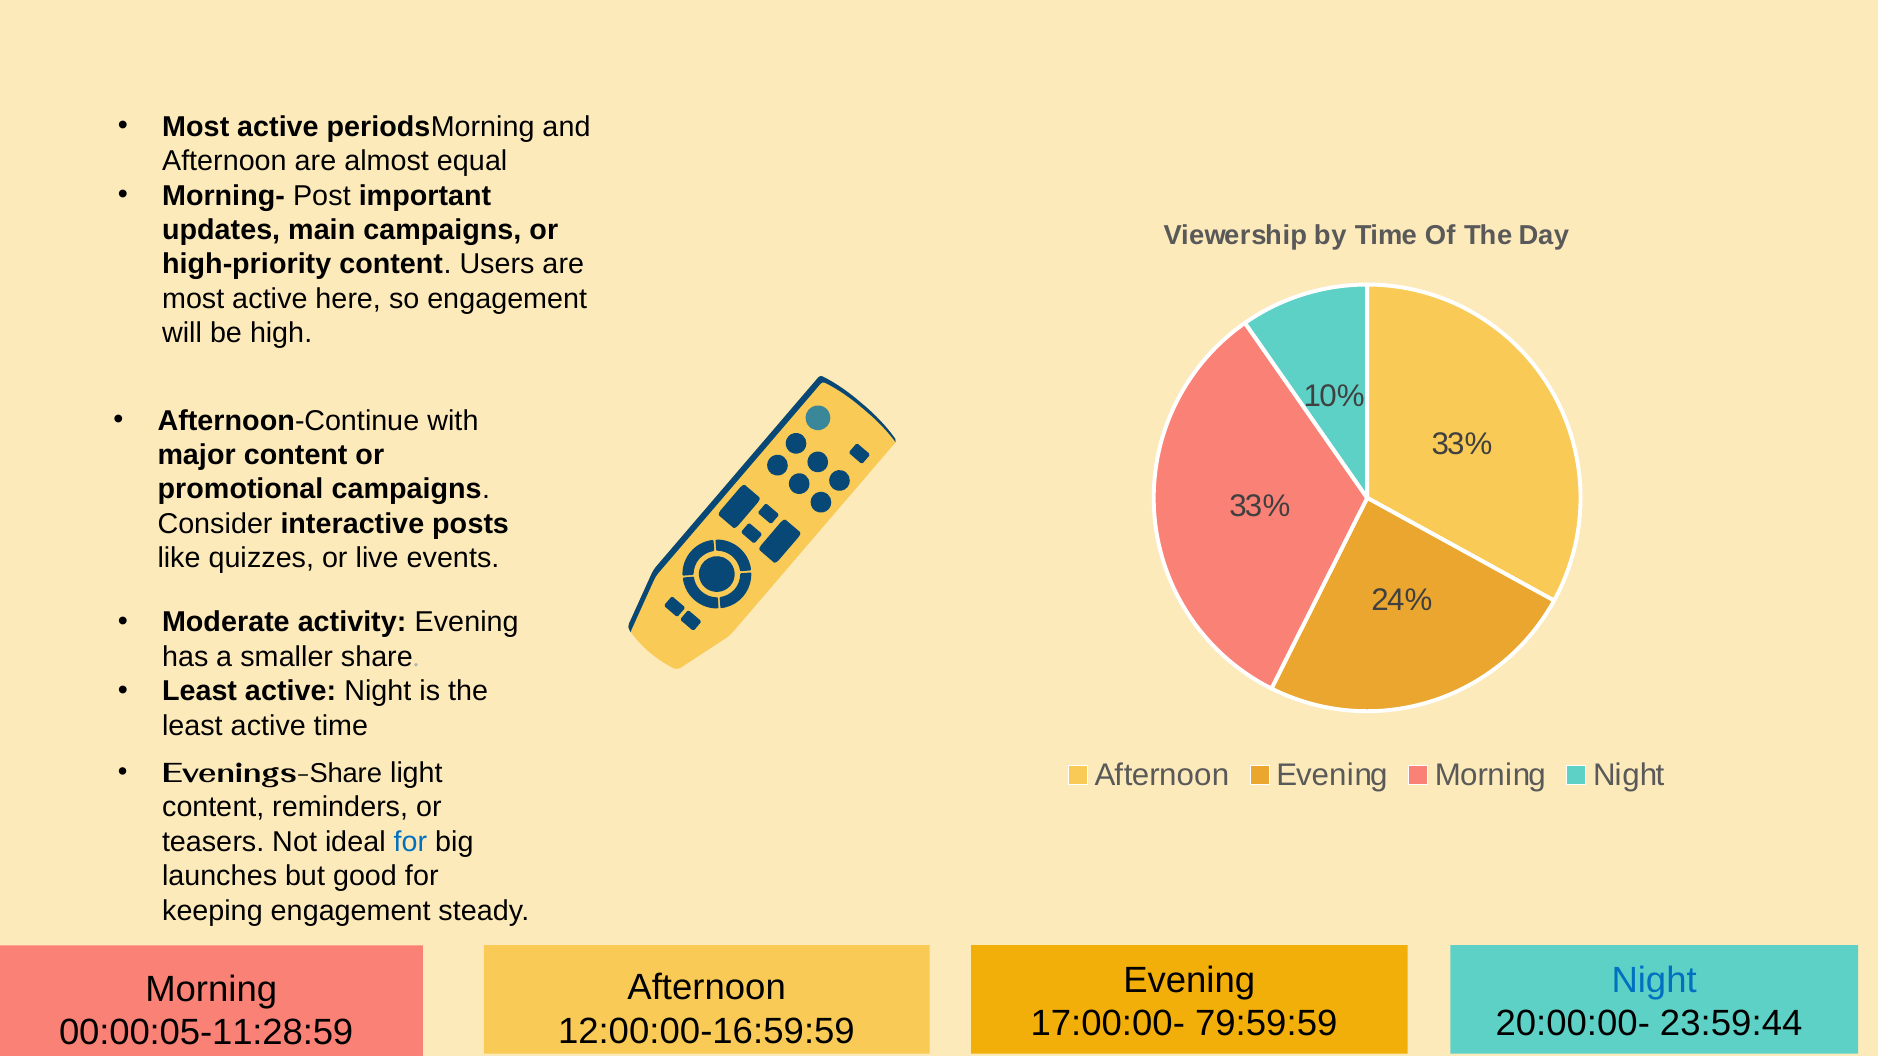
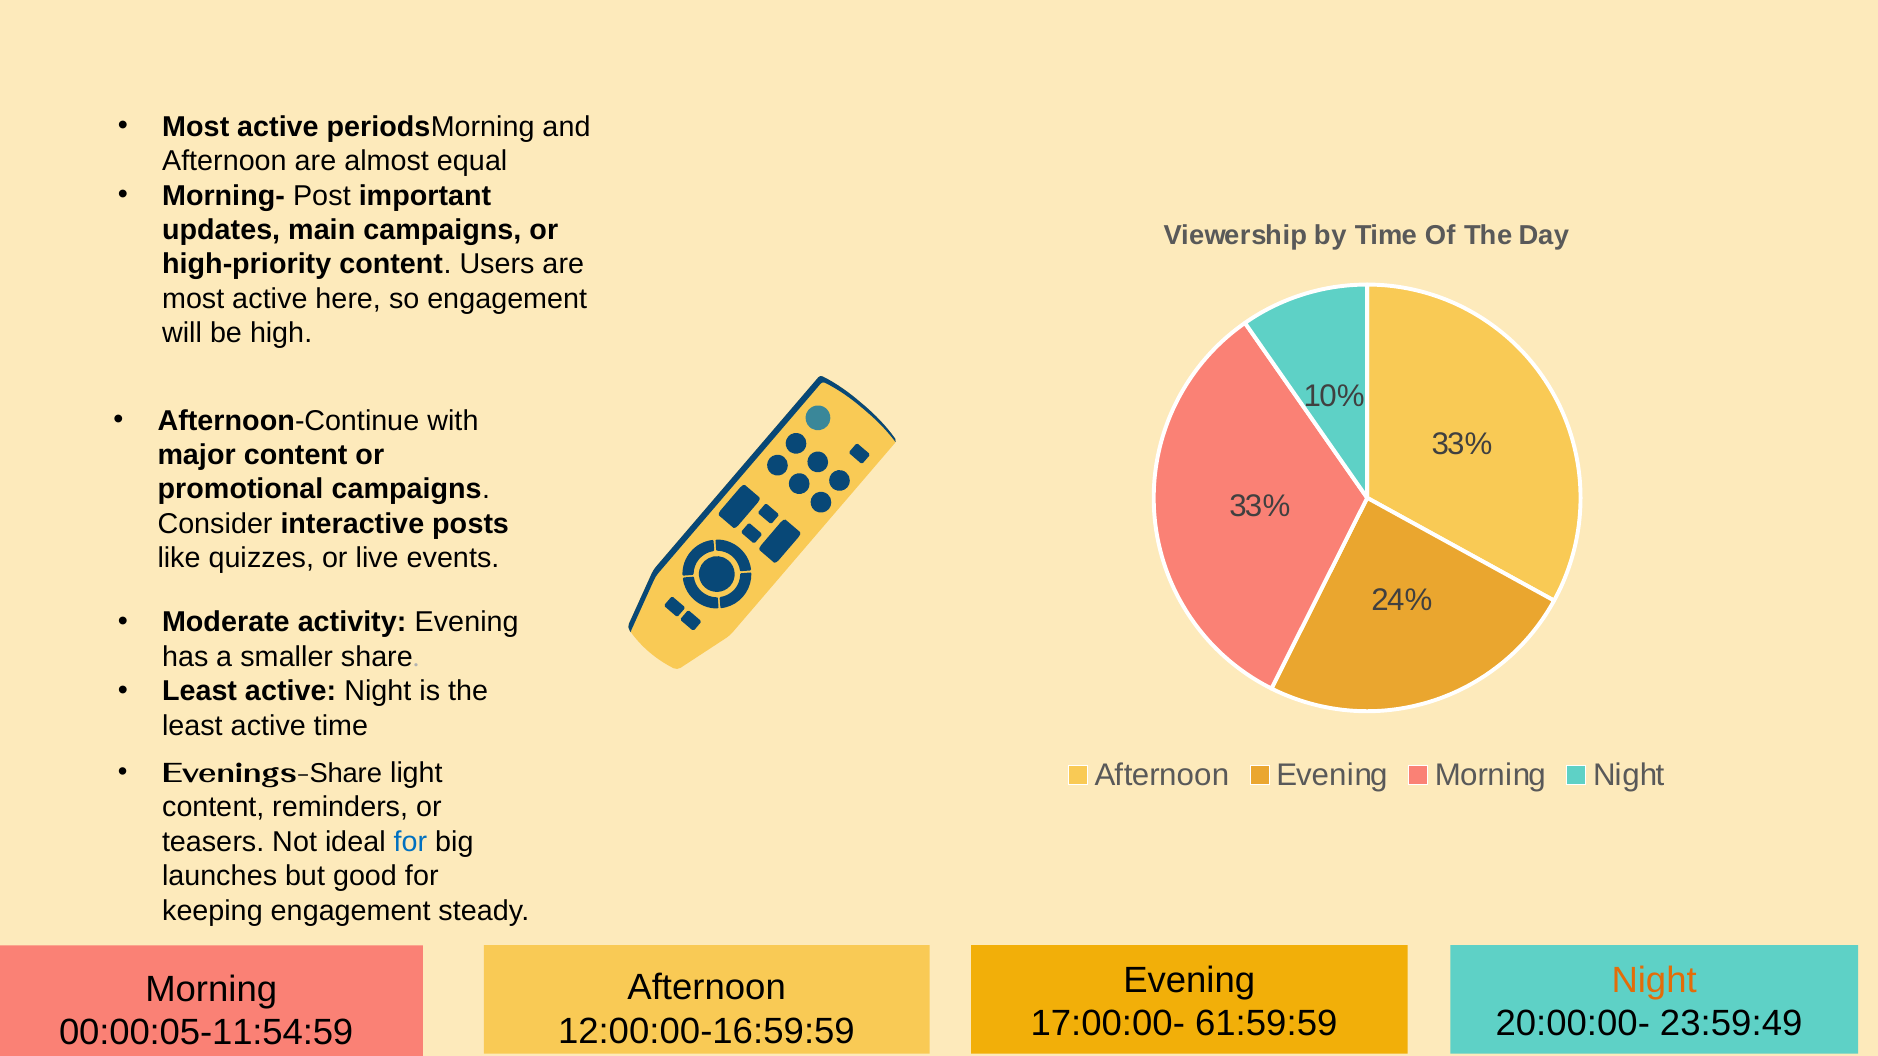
Night at (1654, 980) colour: blue -> orange
79:59:59: 79:59:59 -> 61:59:59
23:59:44: 23:59:44 -> 23:59:49
00:00:05-11:28:59: 00:00:05-11:28:59 -> 00:00:05-11:54:59
